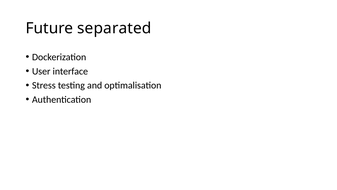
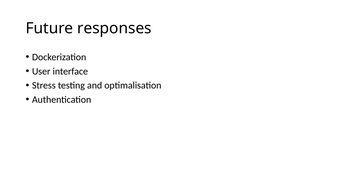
separated: separated -> responses
